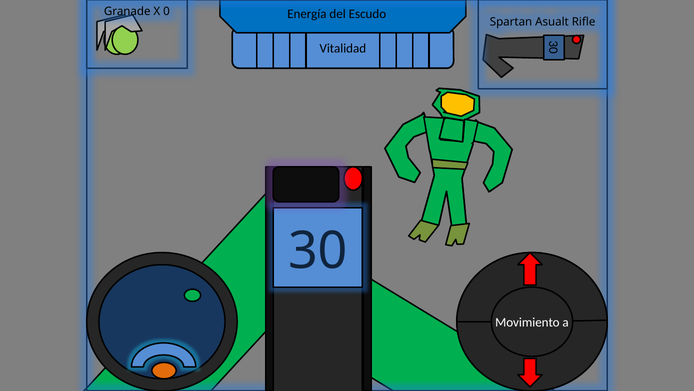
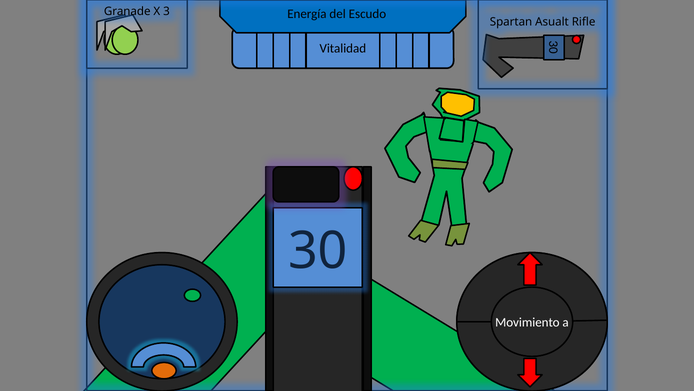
X 0: 0 -> 3
